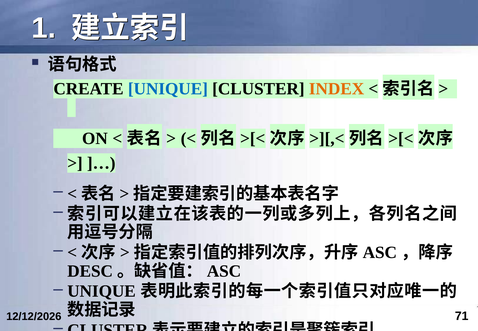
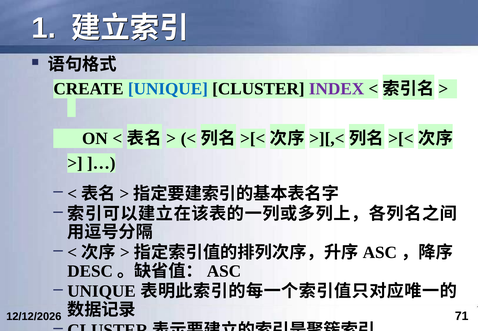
INDEX colour: orange -> purple
